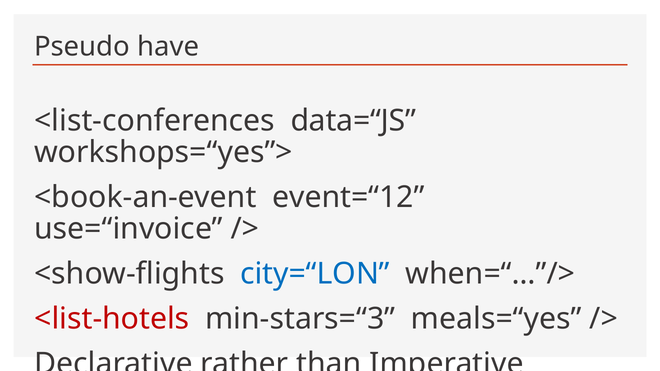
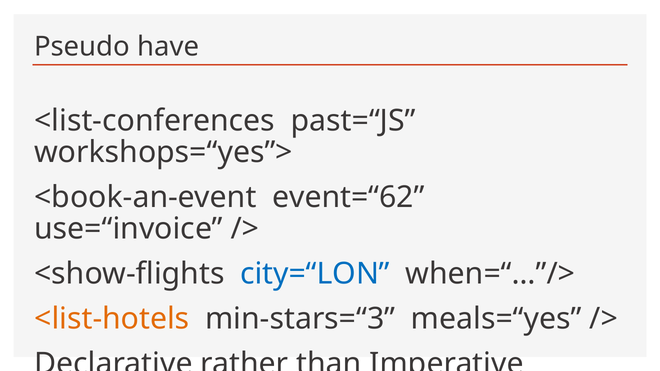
data=“JS: data=“JS -> past=“JS
event=“12: event=“12 -> event=“62
<list-hotels colour: red -> orange
